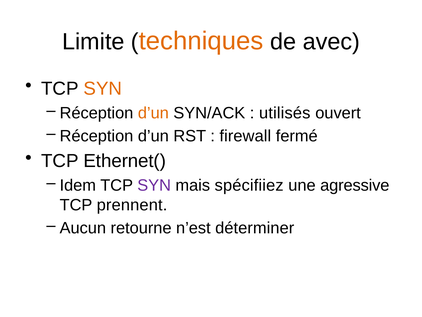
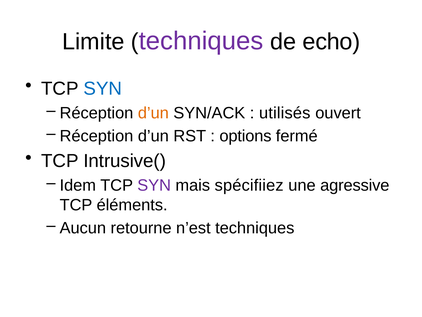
techniques at (201, 41) colour: orange -> purple
avec: avec -> echo
SYN at (103, 89) colour: orange -> blue
firewall: firewall -> options
Ethernet(: Ethernet( -> Intrusive(
prennent: prennent -> éléments
n’est déterminer: déterminer -> techniques
